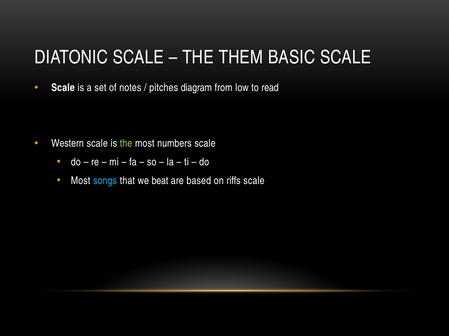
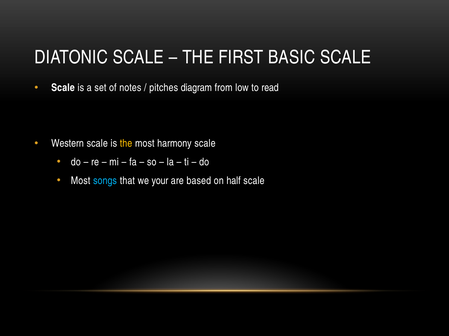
THEM: THEM -> FIRST
the at (126, 144) colour: light green -> yellow
numbers: numbers -> harmony
beat: beat -> your
riffs: riffs -> half
